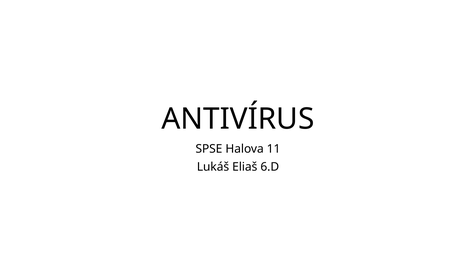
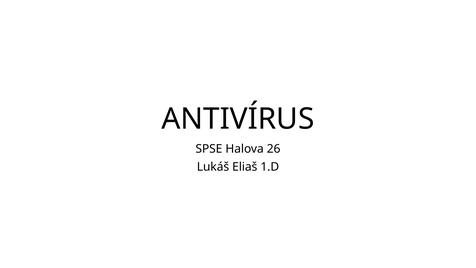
11: 11 -> 26
6.D: 6.D -> 1.D
